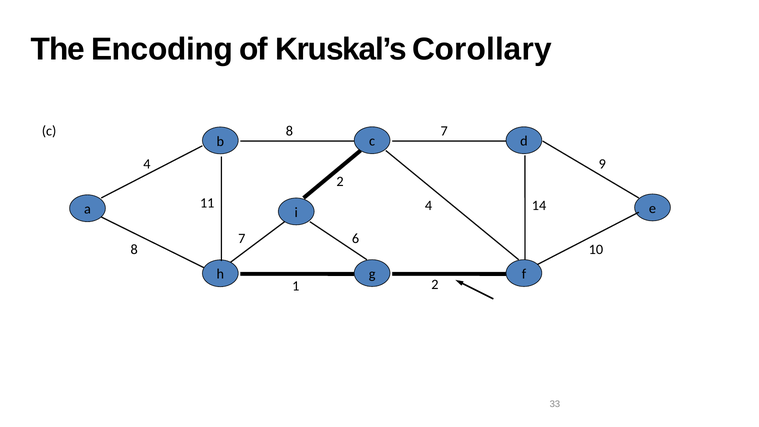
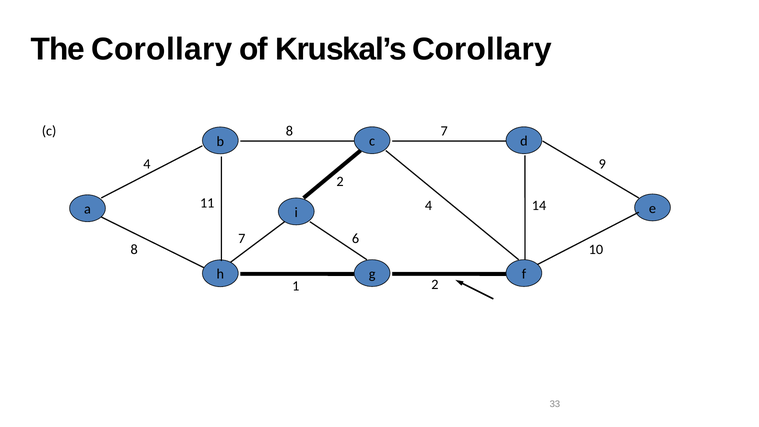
The Encoding: Encoding -> Corollary
